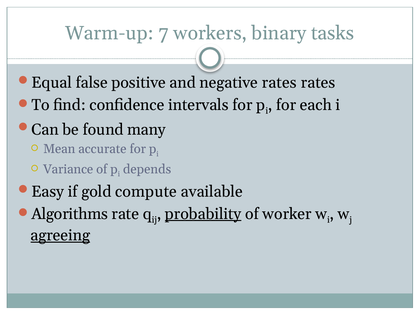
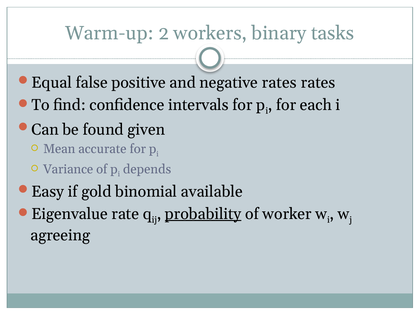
7: 7 -> 2
many: many -> given
compute: compute -> binomial
Algorithms: Algorithms -> Eigenvalue
agreeing underline: present -> none
